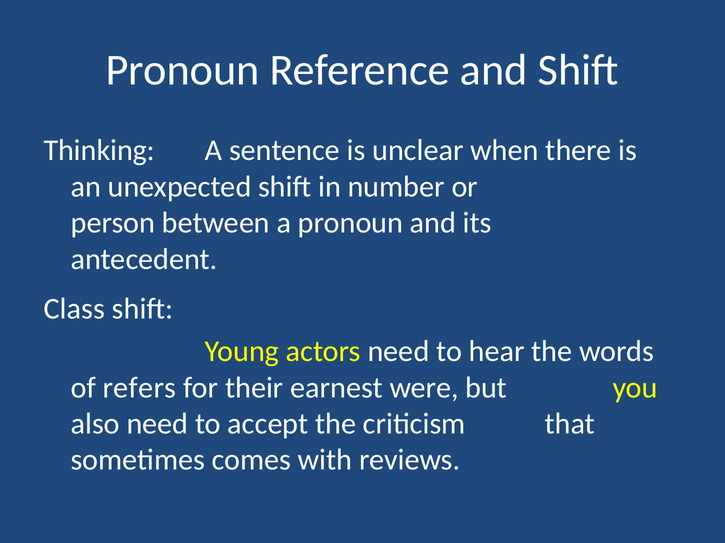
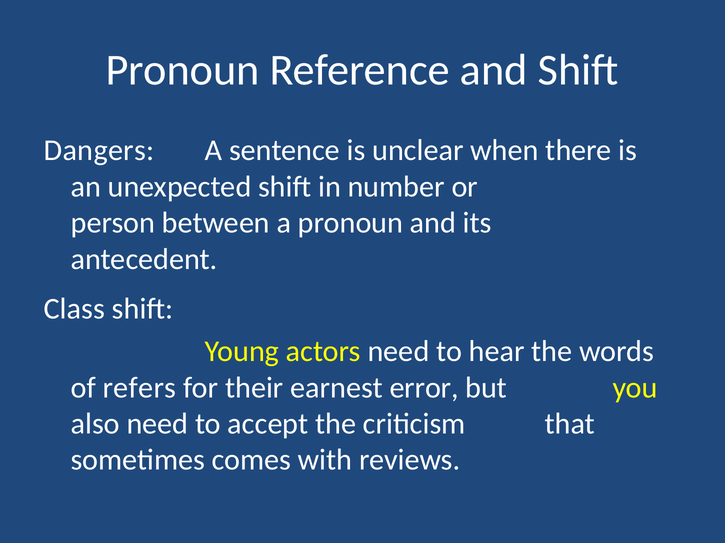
Thinking: Thinking -> Dangers
were: were -> error
